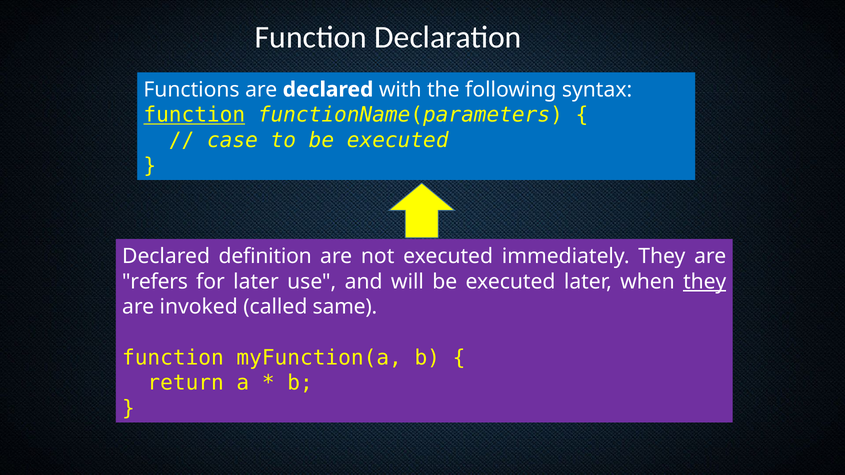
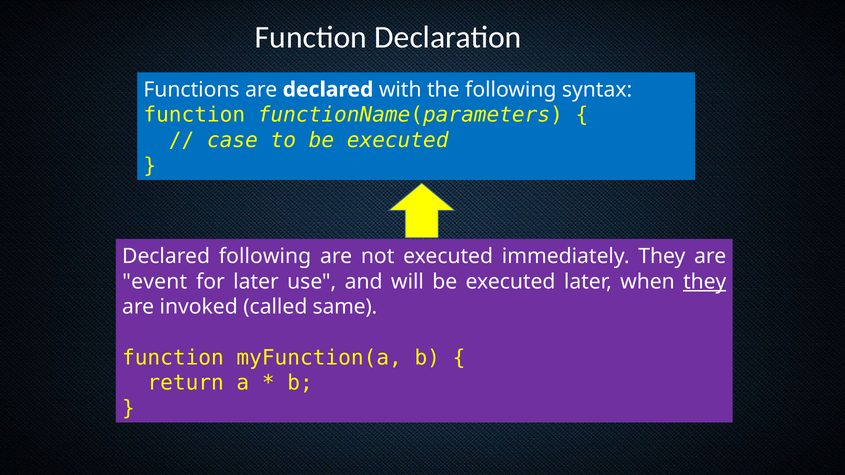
function at (194, 115) underline: present -> none
Declared definition: definition -> following
refers: refers -> event
